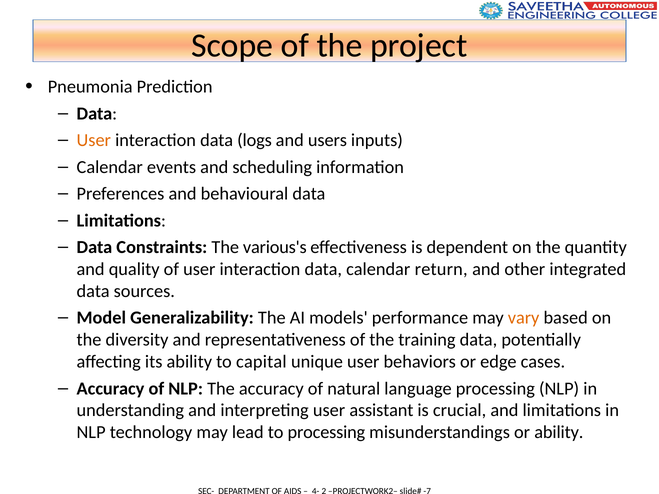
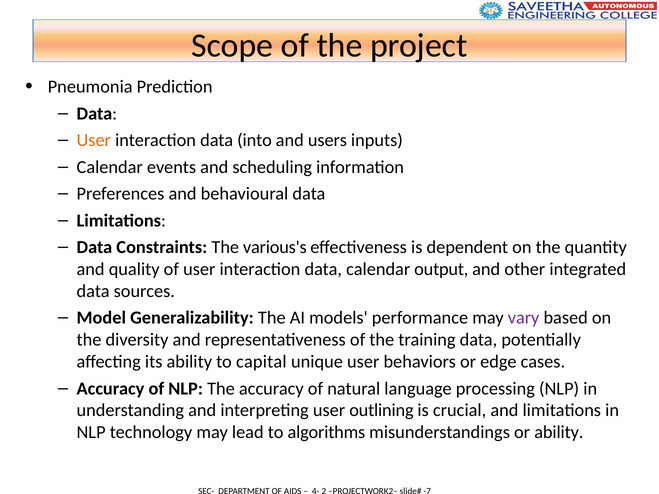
logs: logs -> into
return: return -> output
vary colour: orange -> purple
assistant: assistant -> outlining
to processing: processing -> algorithms
